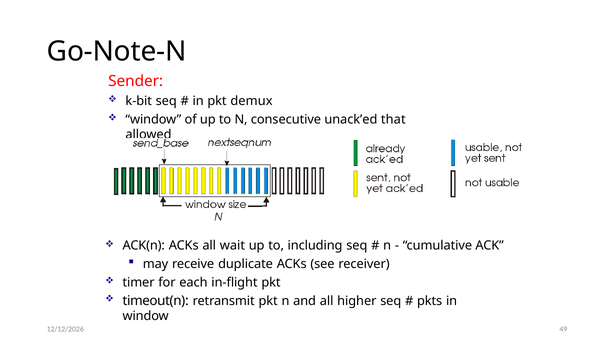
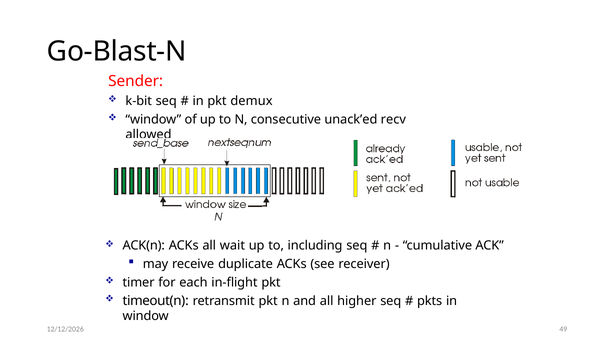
Go-Note-N: Go-Note-N -> Go-Blast-N
that: that -> recv
